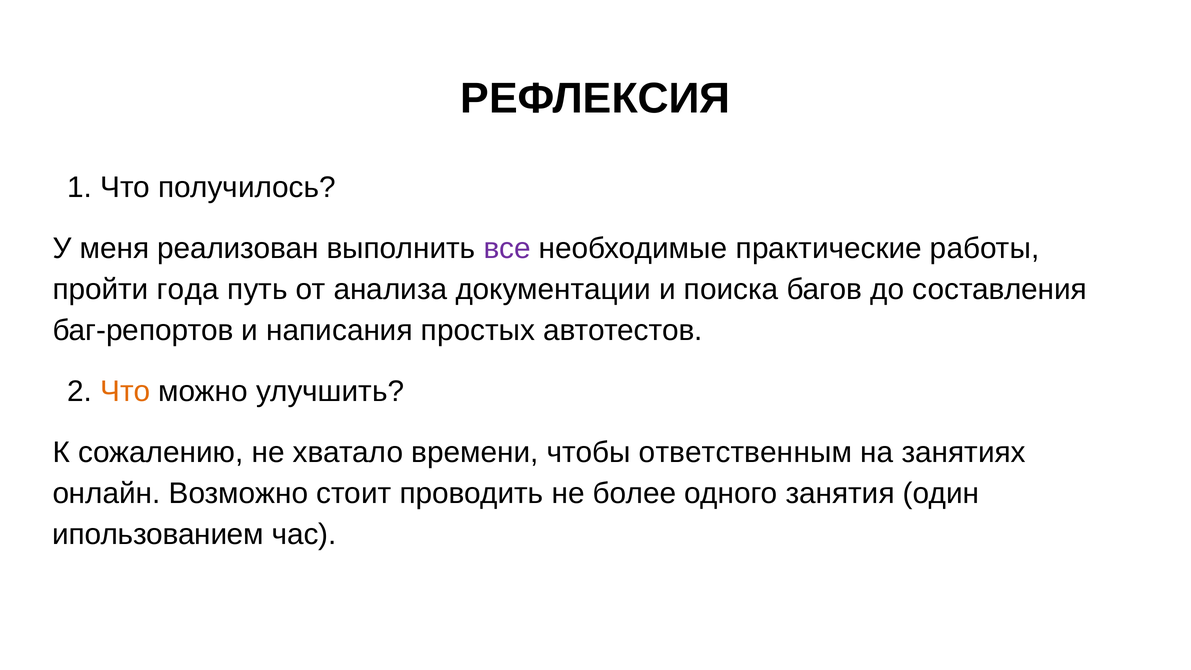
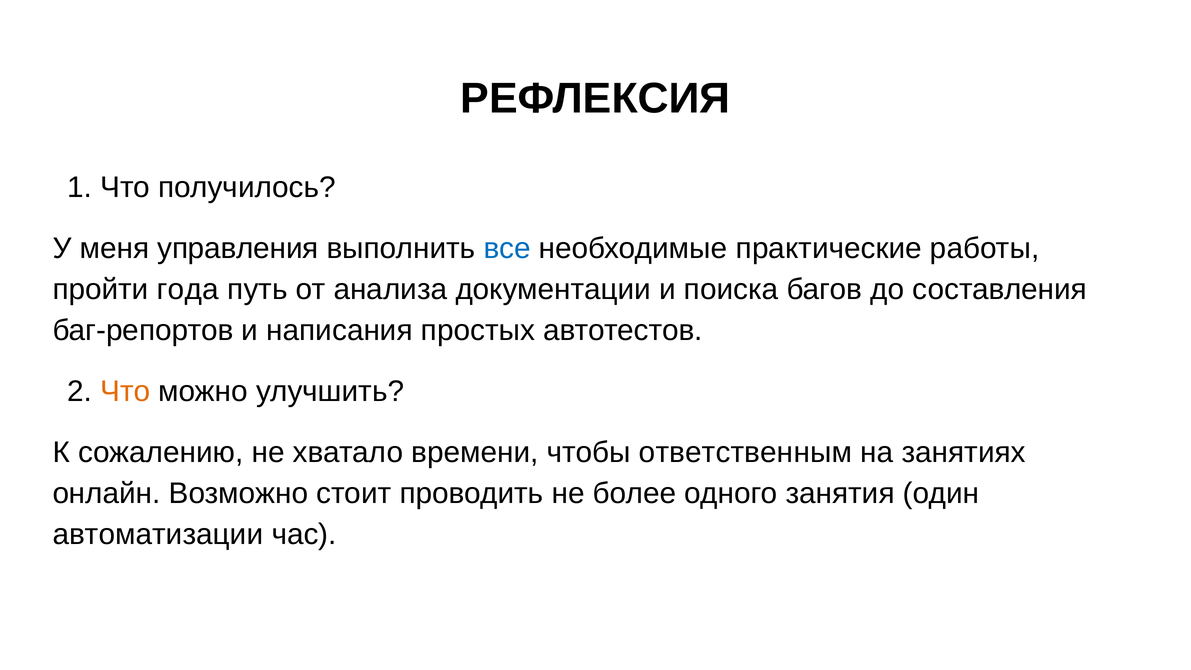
реализован: реализован -> управления
все colour: purple -> blue
ипользованием: ипользованием -> автоматизации
